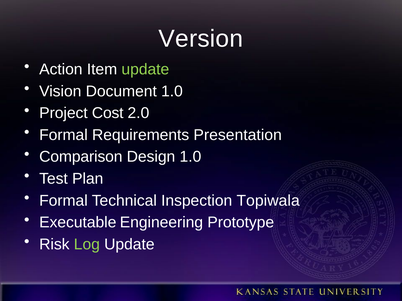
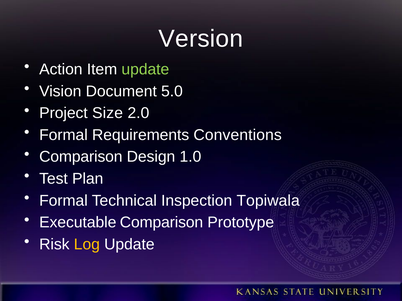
Document 1.0: 1.0 -> 5.0
Cost: Cost -> Size
Presentation: Presentation -> Conventions
Executable Engineering: Engineering -> Comparison
Log colour: light green -> yellow
